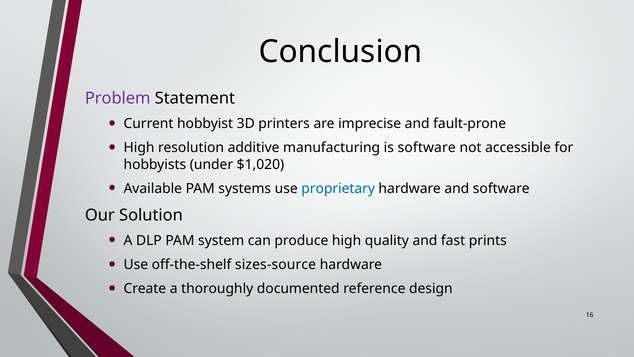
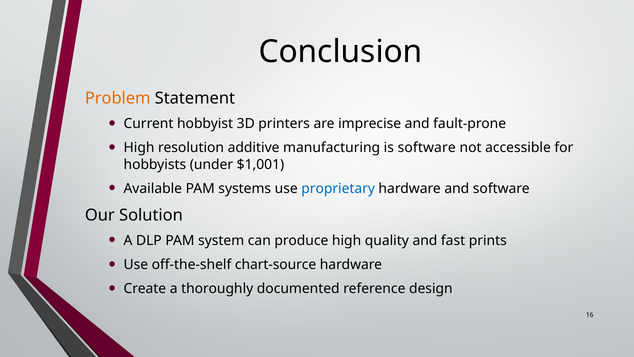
Problem colour: purple -> orange
$1,020: $1,020 -> $1,001
sizes-source: sizes-source -> chart-source
